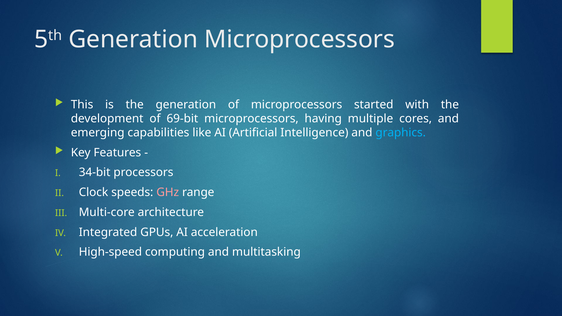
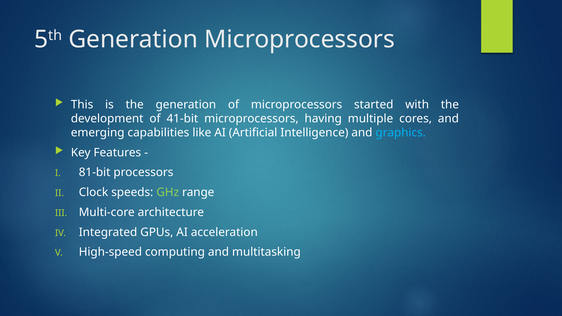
69-bit: 69-bit -> 41-bit
34-bit: 34-bit -> 81-bit
GHz colour: pink -> light green
